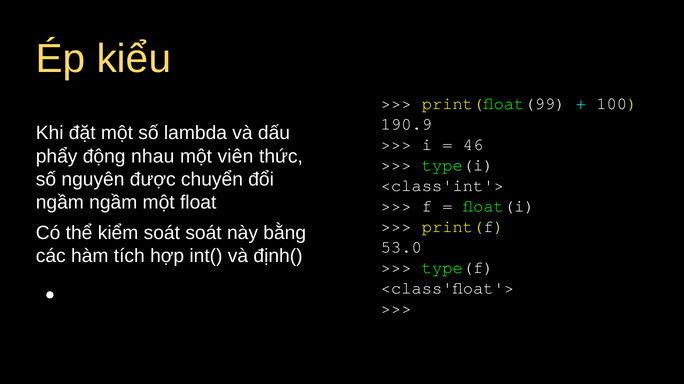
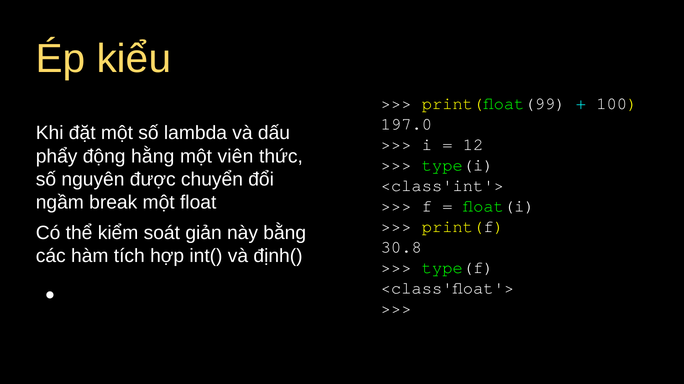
190.9: 190.9 -> 197.0
46: 46 -> 12
nhau: nhau -> hằng
ngầm ngầm: ngầm -> break
soát soát: soát -> giản
53.0: 53.0 -> 30.8
